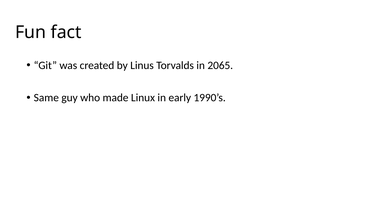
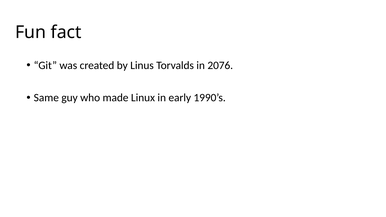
2065: 2065 -> 2076
